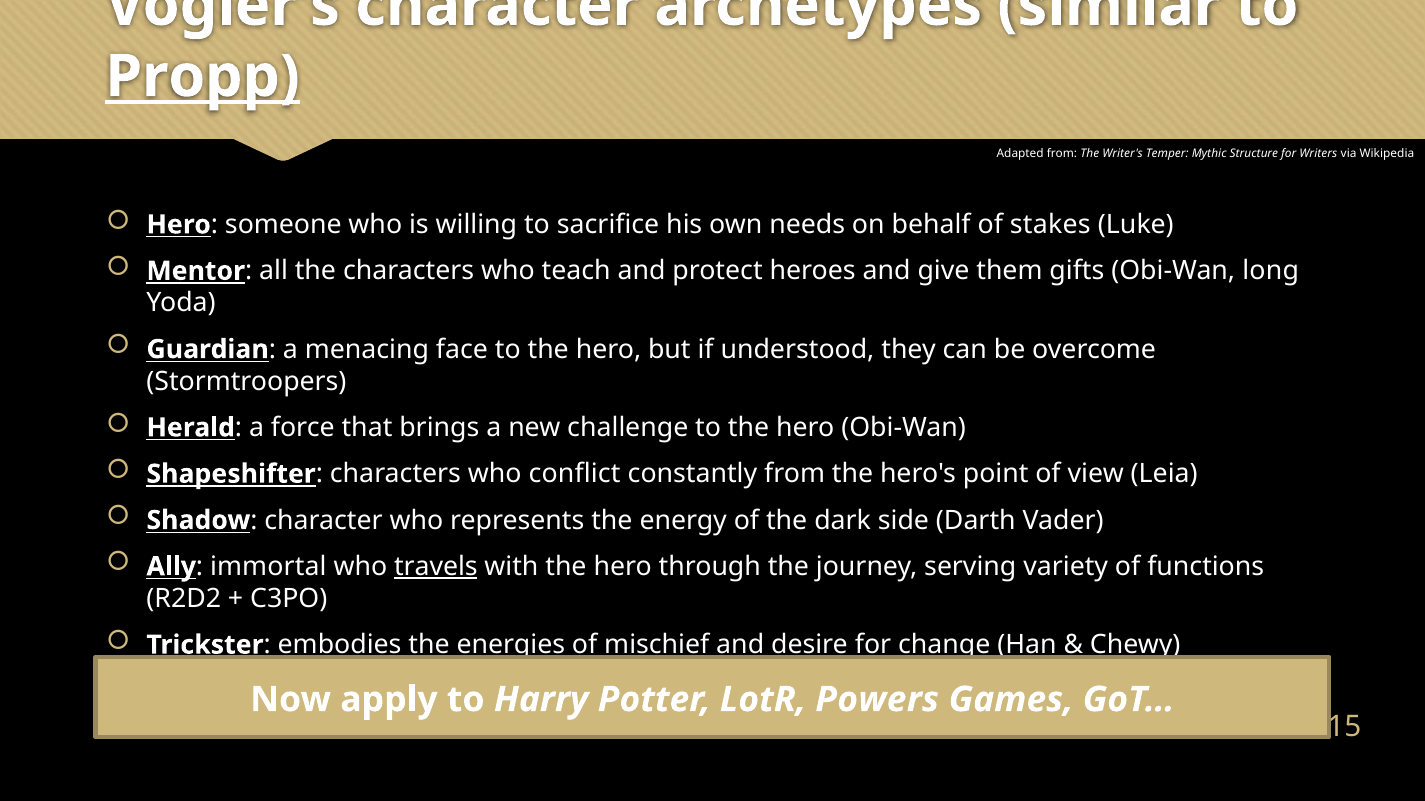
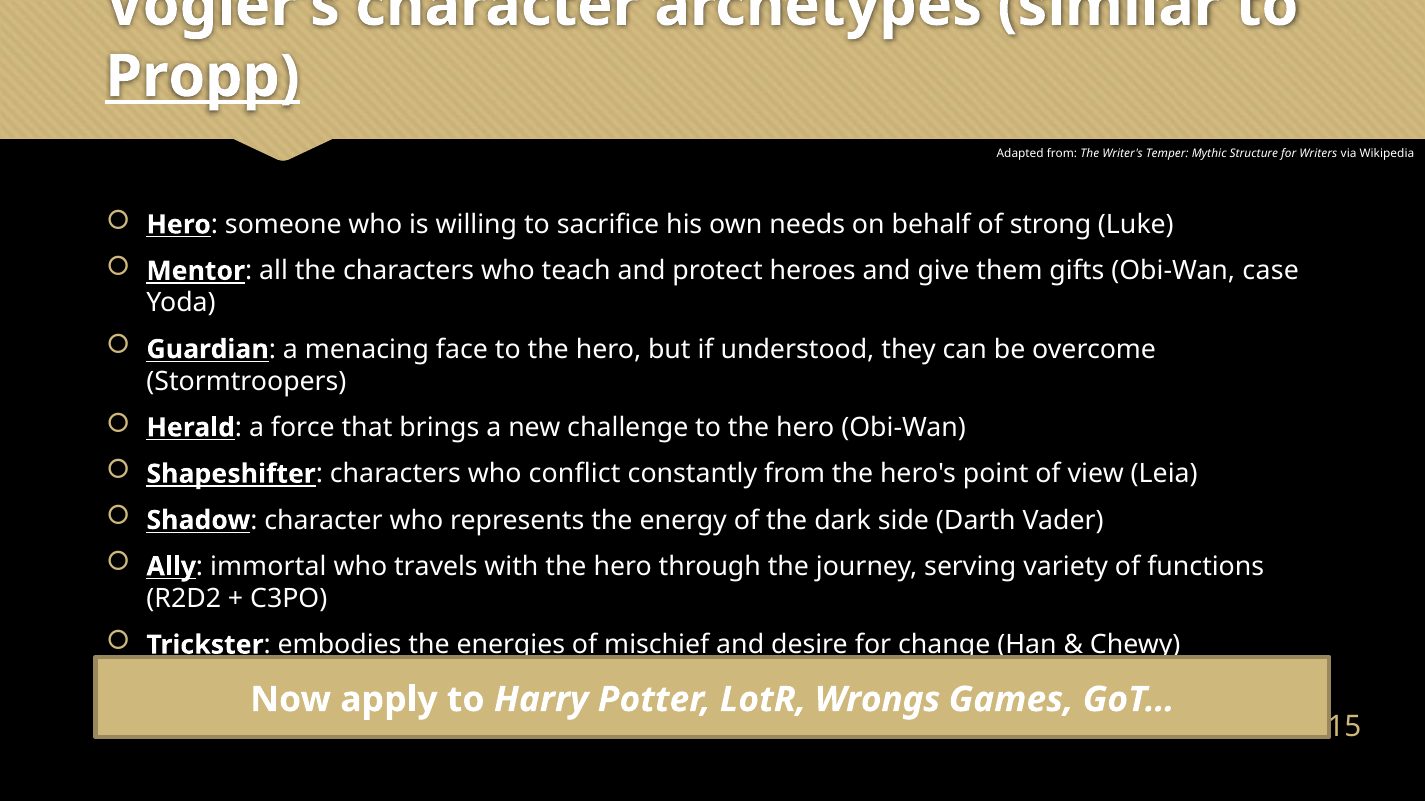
stakes: stakes -> strong
long: long -> case
travels underline: present -> none
Powers: Powers -> Wrongs
